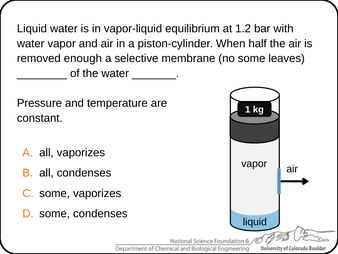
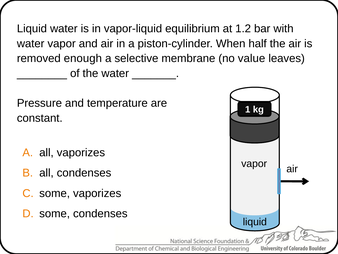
no some: some -> value
